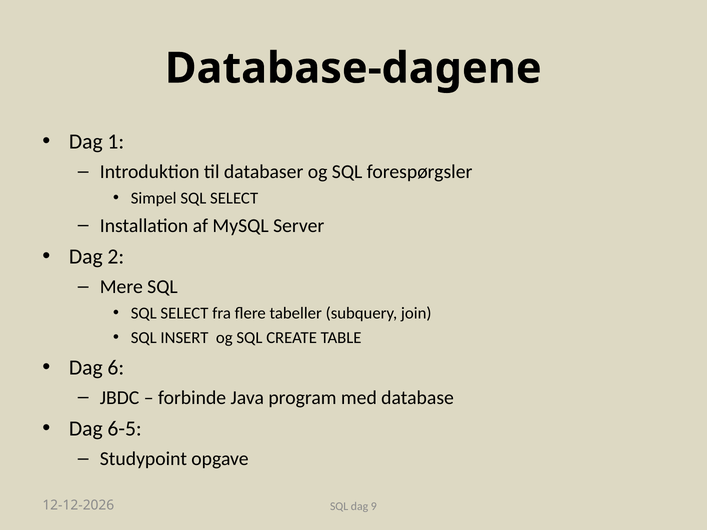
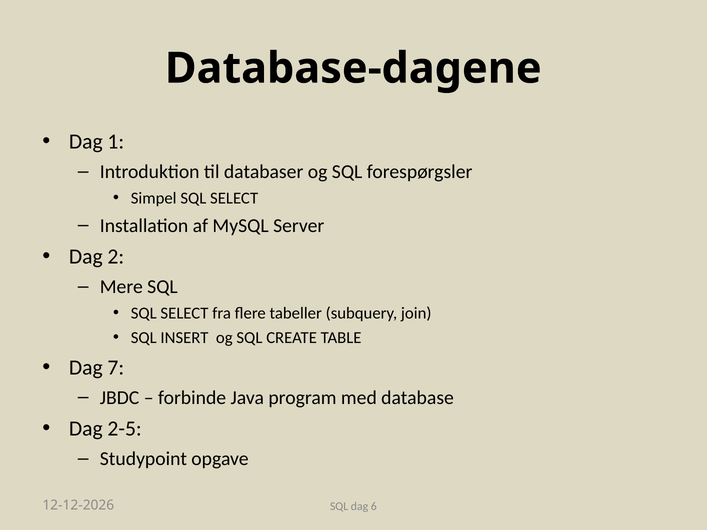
6: 6 -> 7
6-5: 6-5 -> 2-5
9: 9 -> 6
